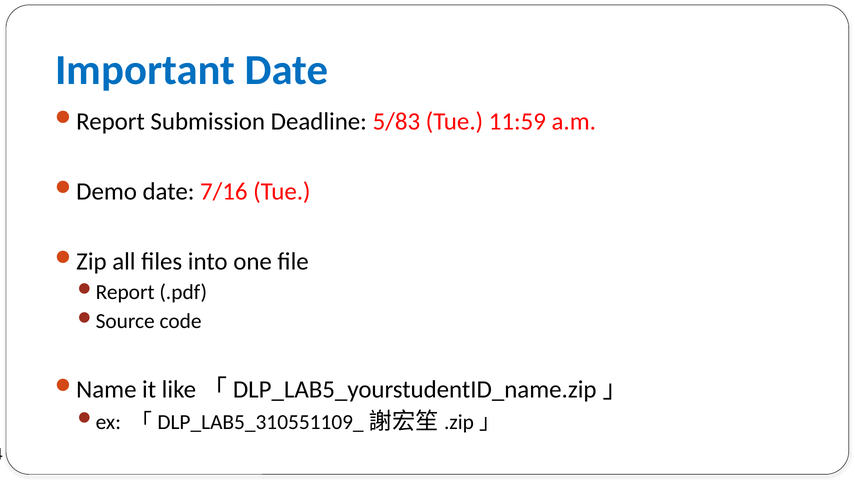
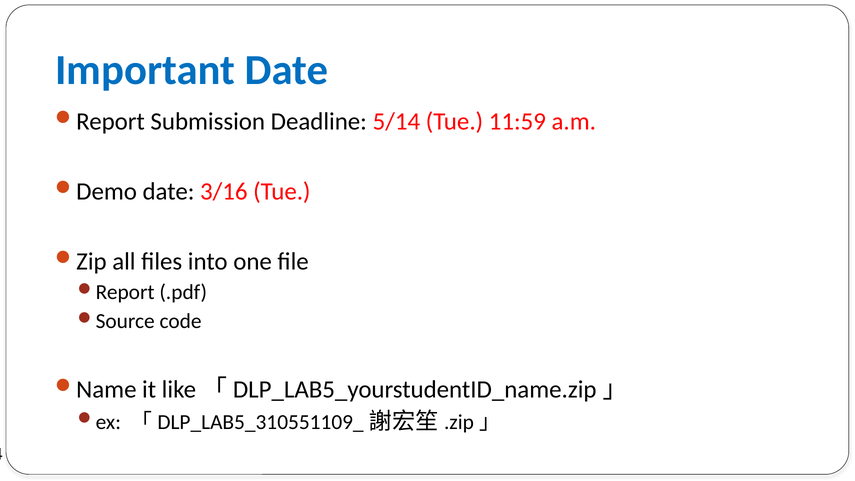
5/83: 5/83 -> 5/14
7/16: 7/16 -> 3/16
